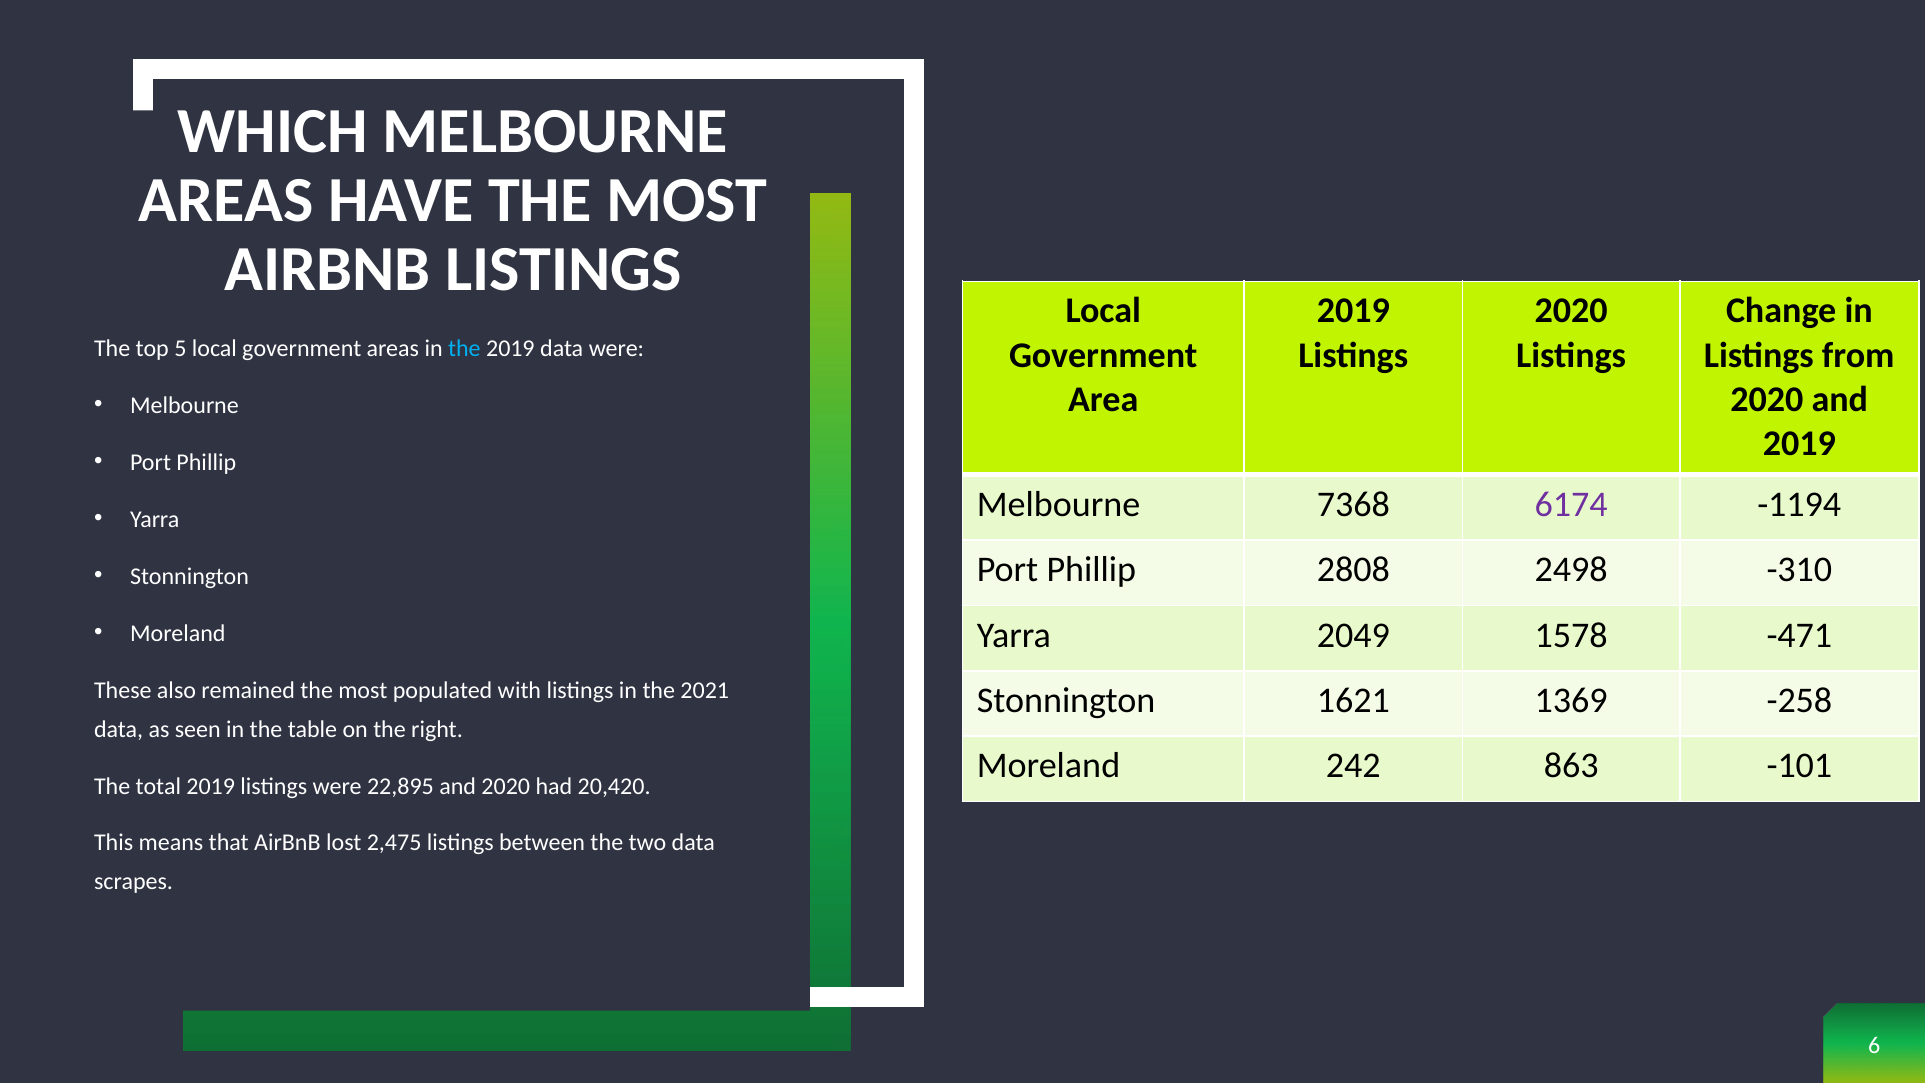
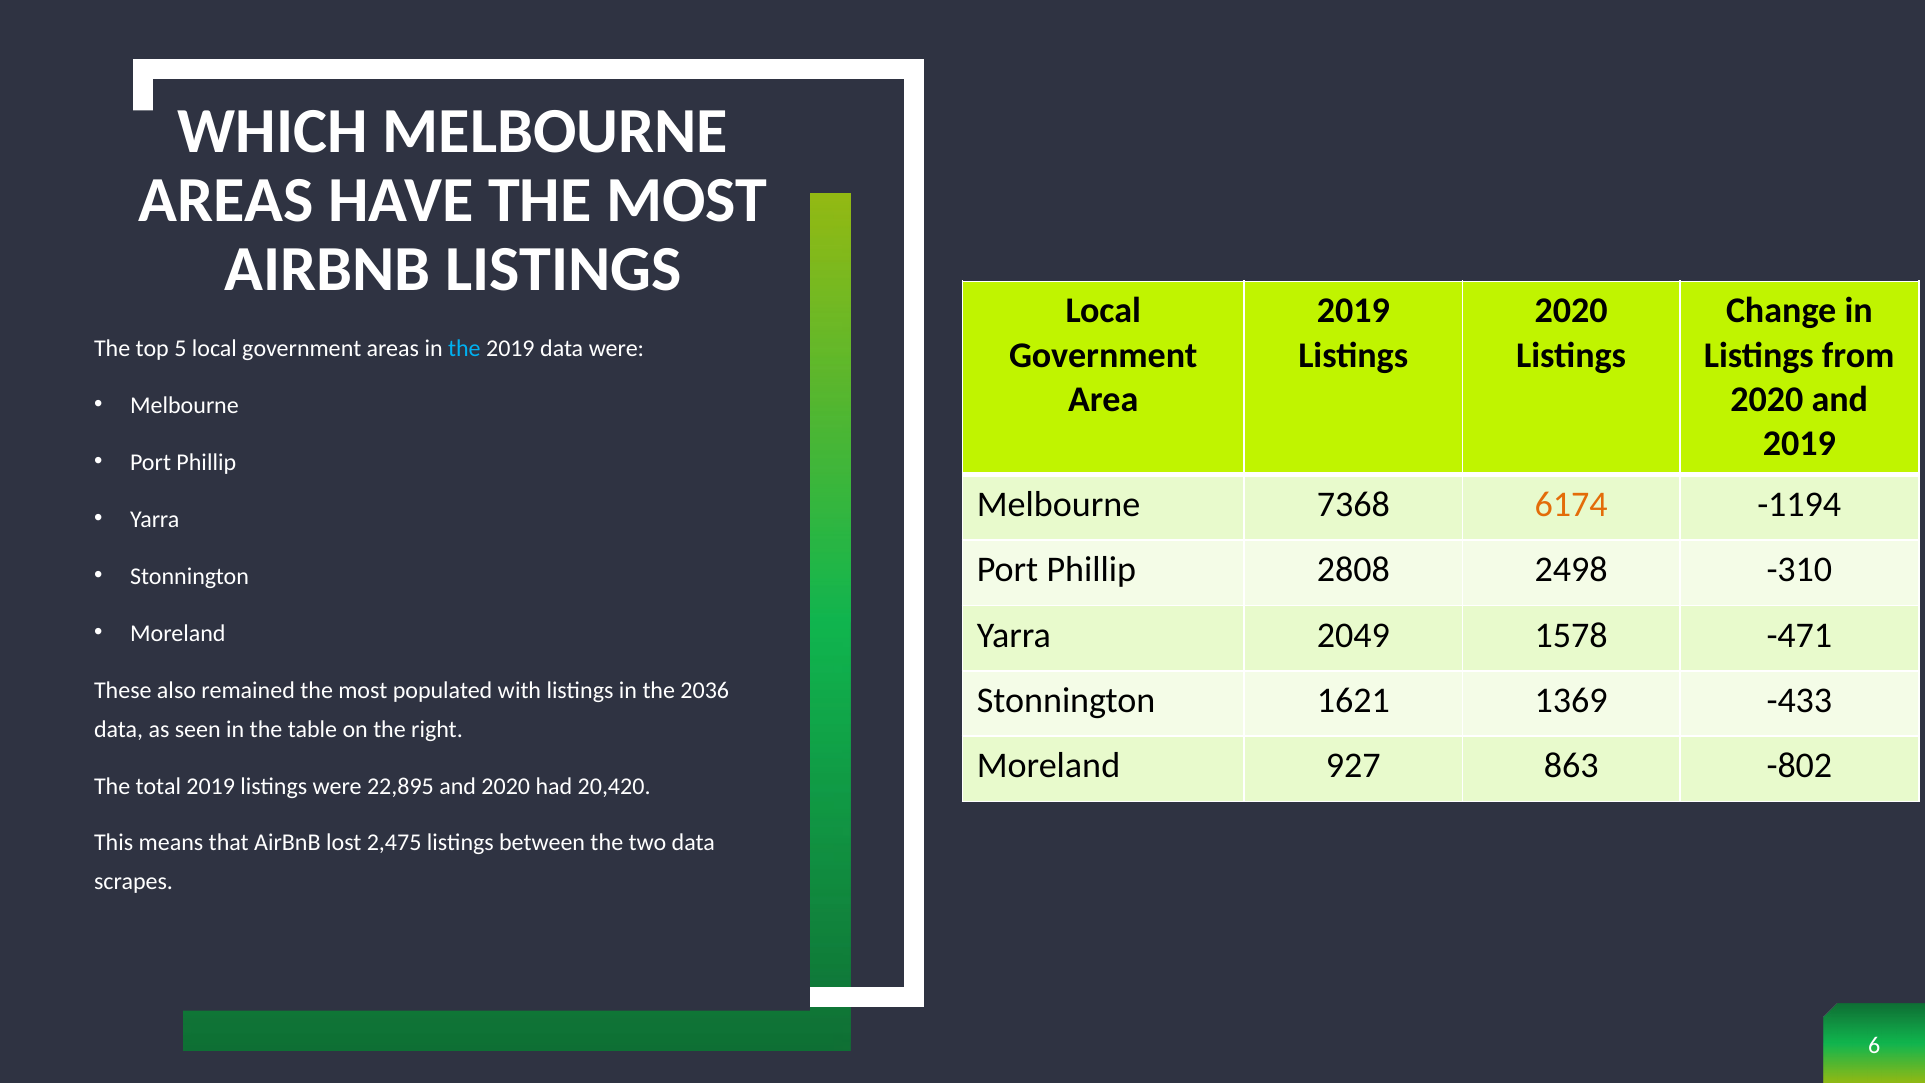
6174 colour: purple -> orange
2021: 2021 -> 2036
-258: -258 -> -433
242: 242 -> 927
-101: -101 -> -802
